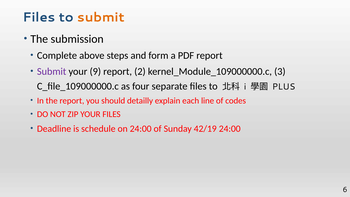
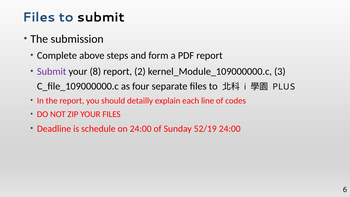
submit at (101, 17) colour: orange -> black
9: 9 -> 8
42/19: 42/19 -> 52/19
